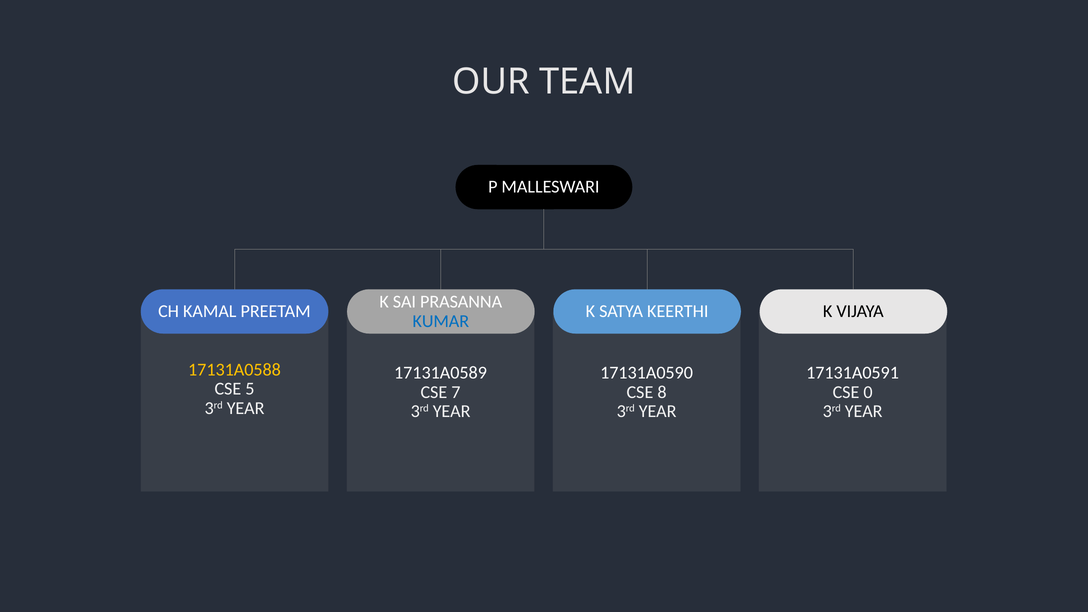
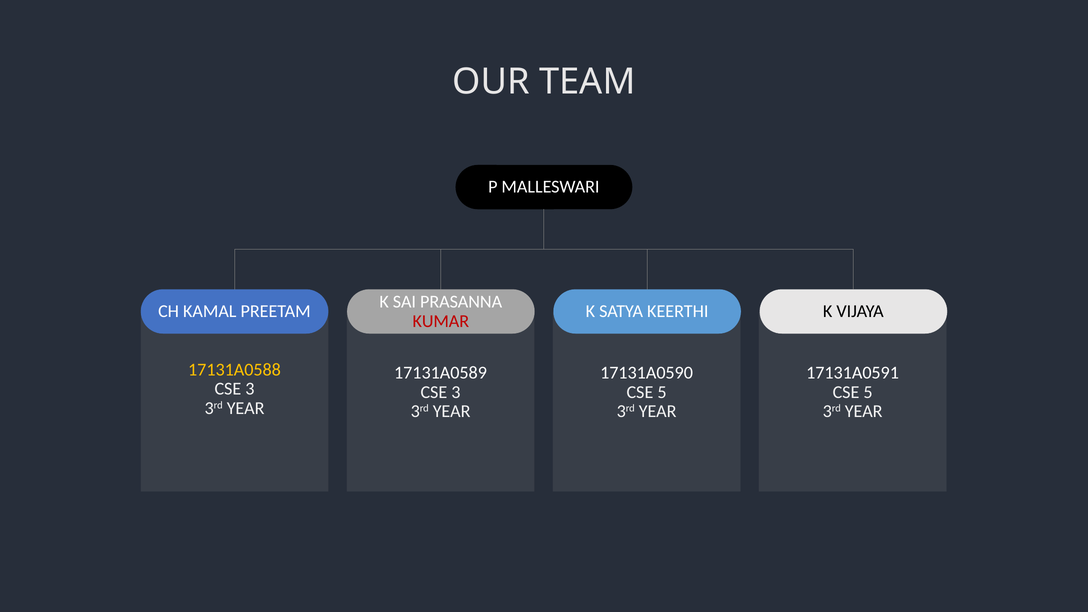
KUMAR colour: blue -> red
5 at (250, 389): 5 -> 3
7 at (456, 392): 7 -> 3
8 at (662, 392): 8 -> 5
0 at (868, 392): 0 -> 5
